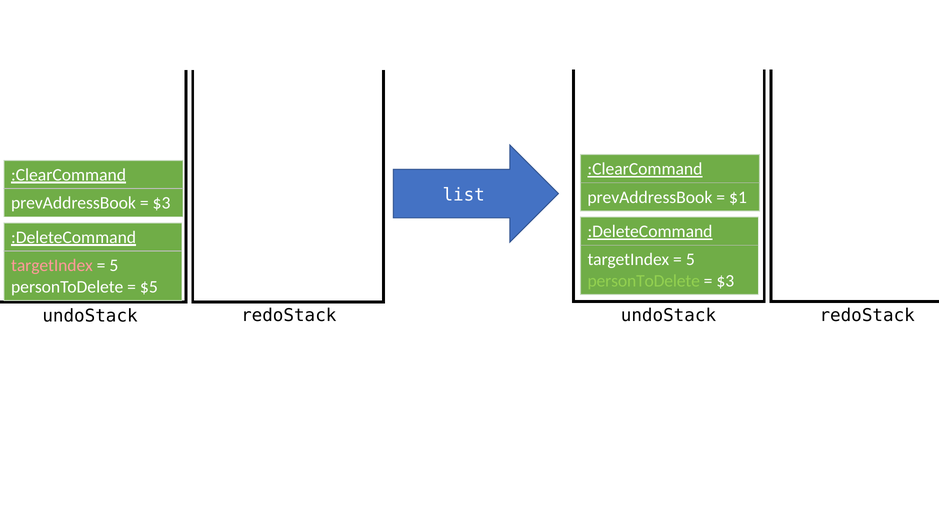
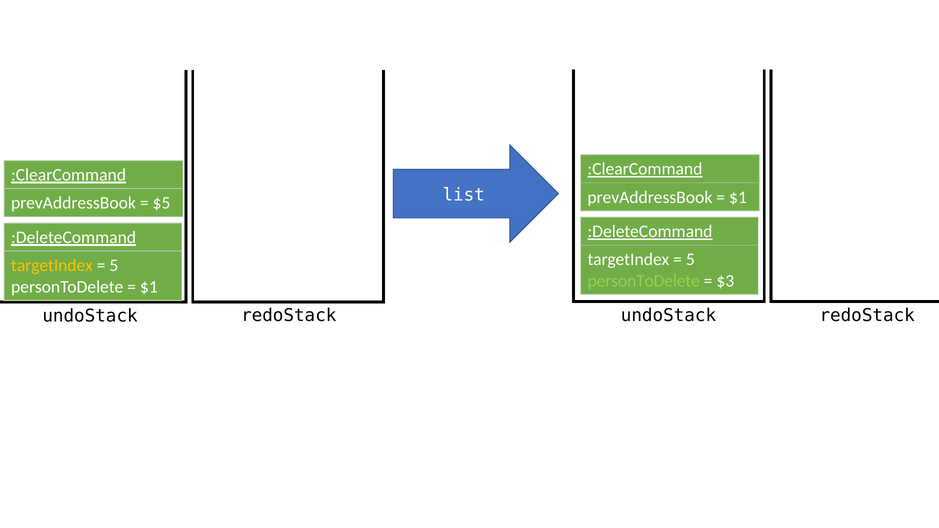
$3 at (162, 203): $3 -> $5
targetIndex at (52, 266) colour: pink -> yellow
$5 at (149, 287): $5 -> $1
